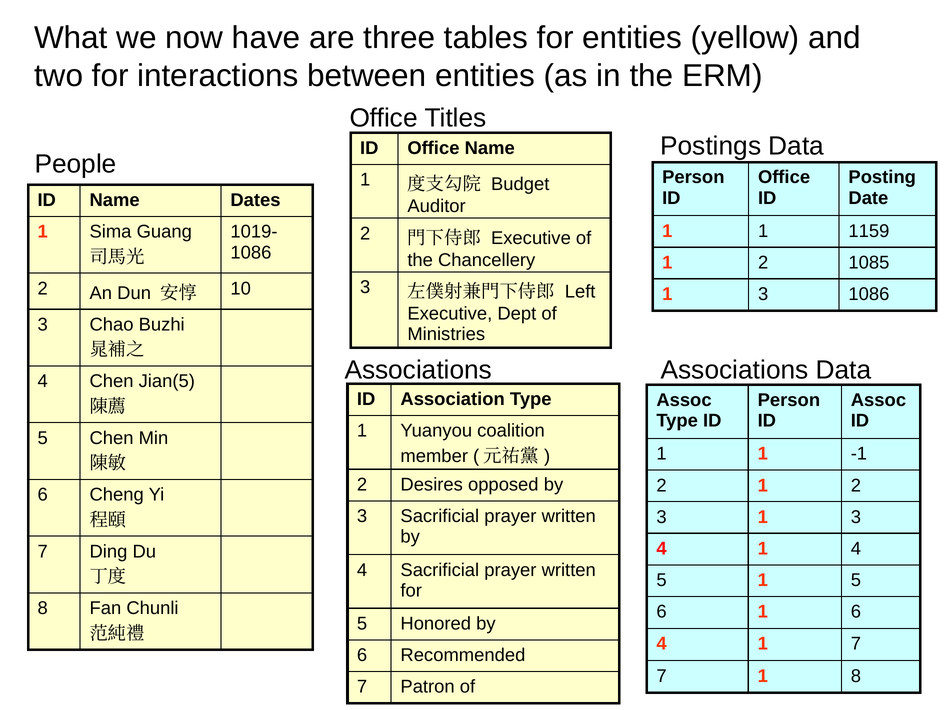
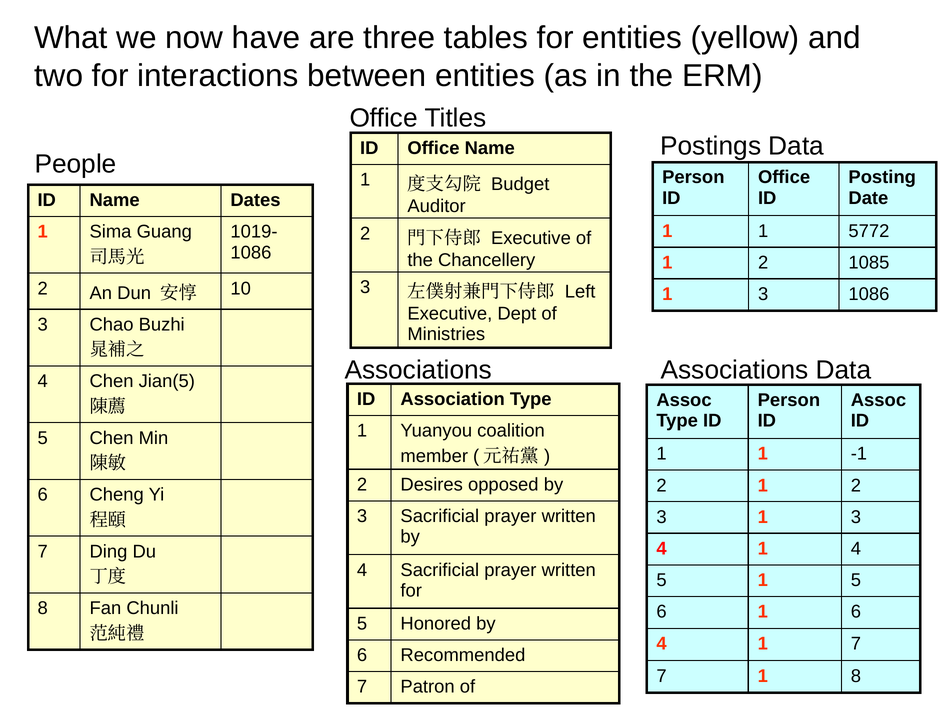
1159: 1159 -> 5772
